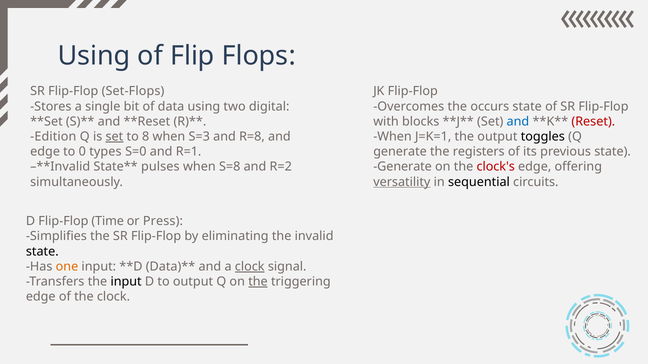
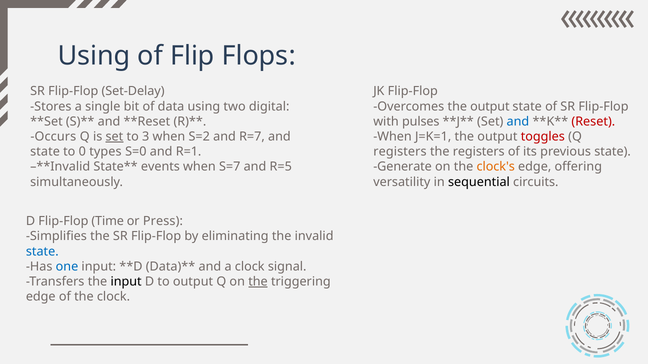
Set-Flops: Set-Flops -> Set-Delay
Overcomes the occurs: occurs -> output
blocks: blocks -> pulses
Edition: Edition -> Occurs
8: 8 -> 3
S=3: S=3 -> S=2
R=8: R=8 -> R=7
toggles colour: black -> red
edge at (45, 152): edge -> state
generate at (400, 152): generate -> registers
pulses: pulses -> events
S=8: S=8 -> S=7
R=2: R=2 -> R=5
clock's colour: red -> orange
versatility underline: present -> none
state at (42, 252) colour: black -> blue
one colour: orange -> blue
clock at (250, 267) underline: present -> none
